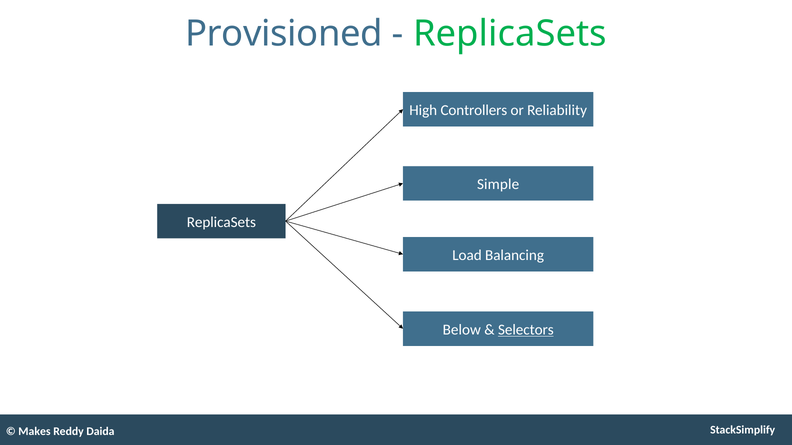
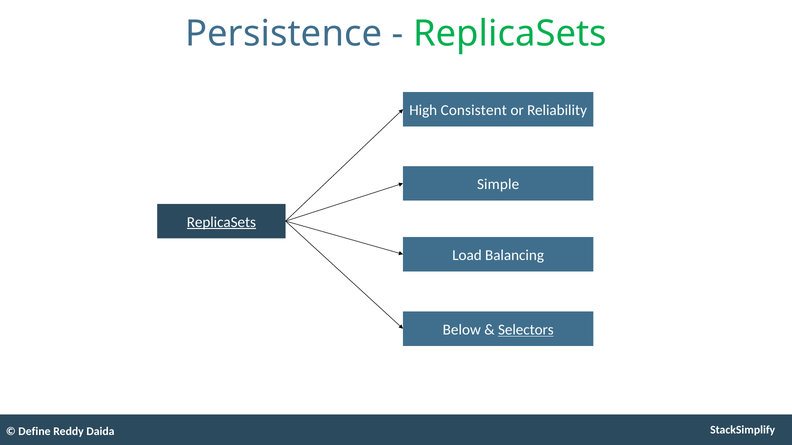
Provisioned: Provisioned -> Persistence
Controllers: Controllers -> Consistent
ReplicaSets at (221, 222) underline: none -> present
Makes: Makes -> Define
